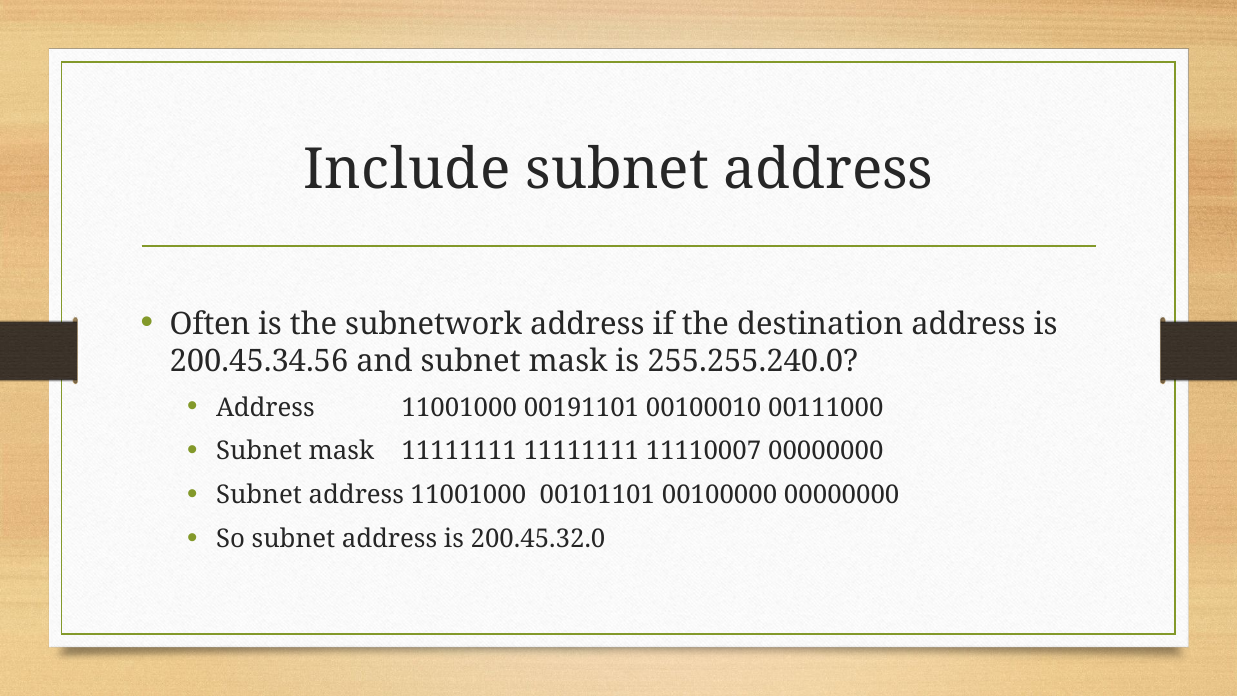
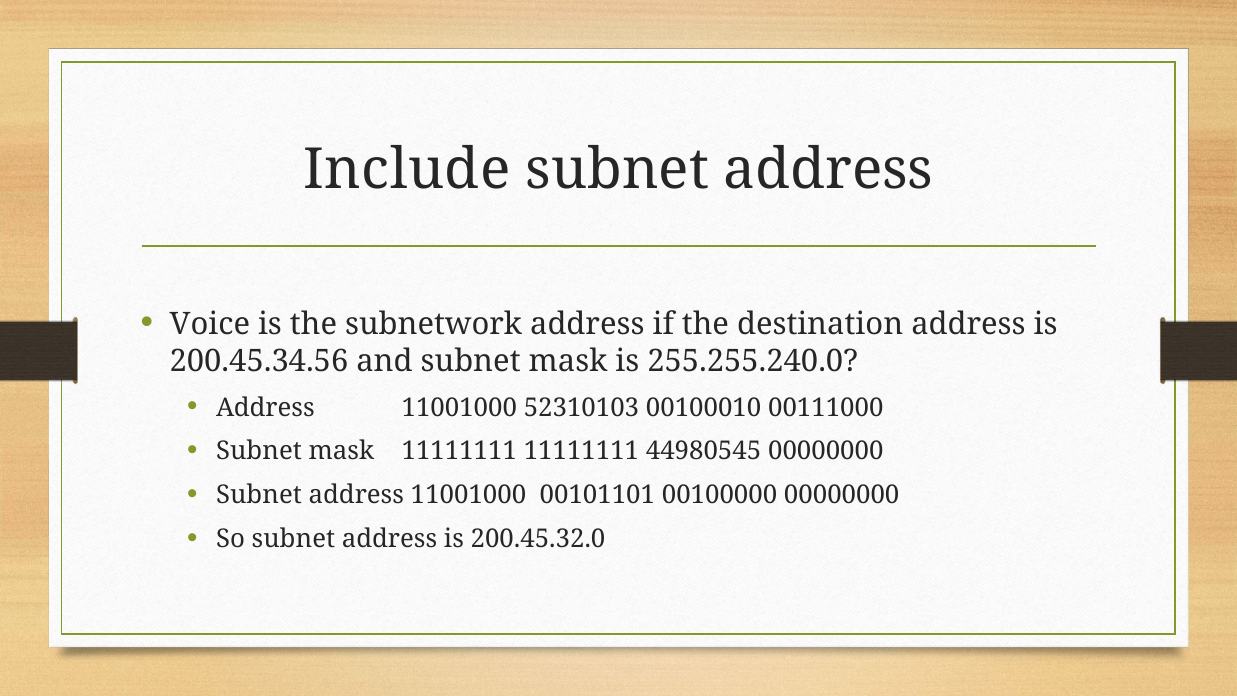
Often: Often -> Voice
00191101: 00191101 -> 52310103
11110007: 11110007 -> 44980545
